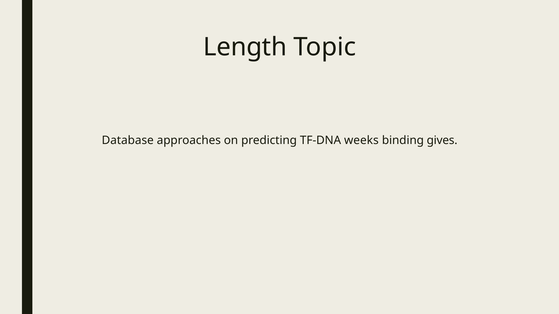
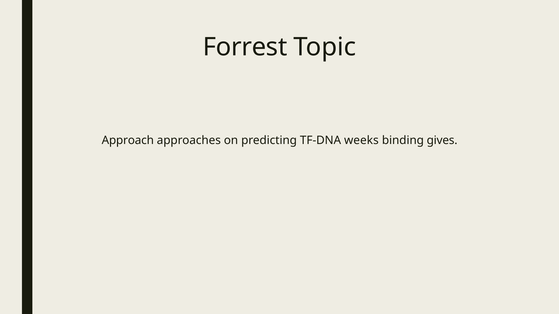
Length: Length -> Forrest
Database: Database -> Approach
